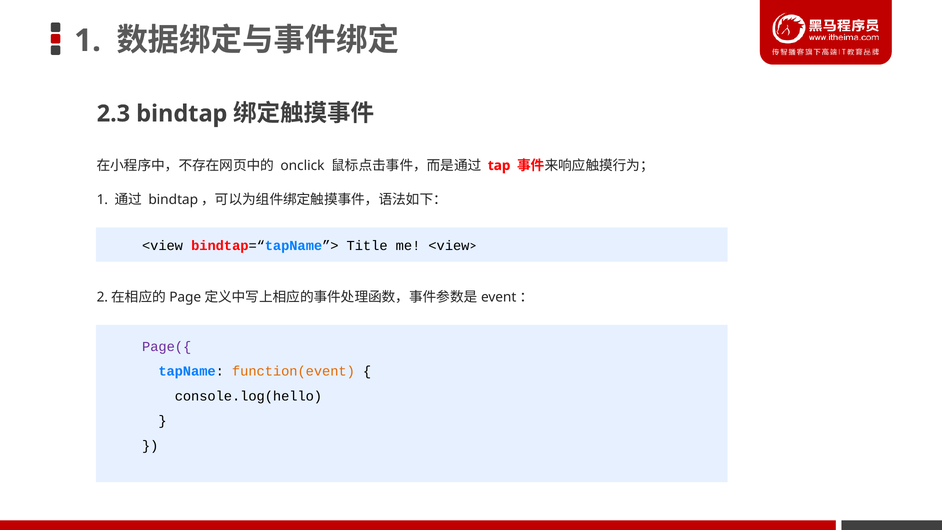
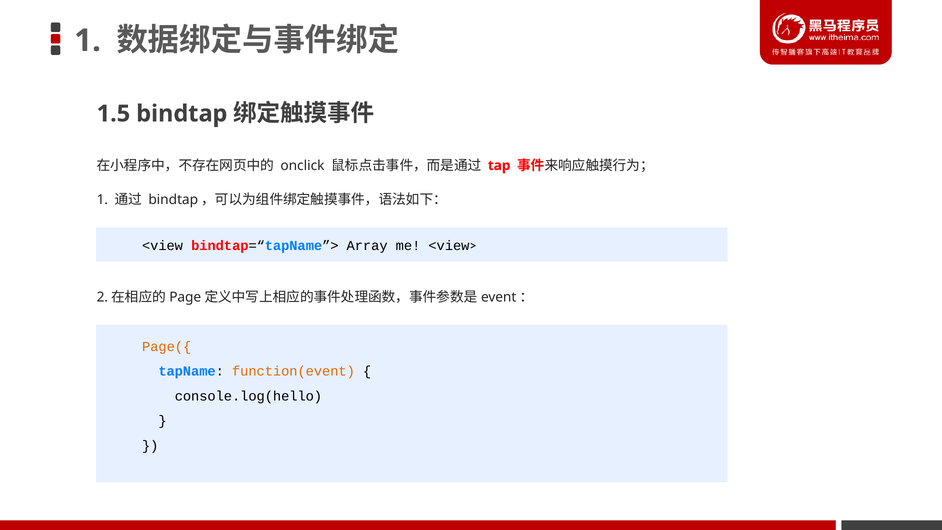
2.3: 2.3 -> 1.5
Title: Title -> Array
Page({ colour: purple -> orange
